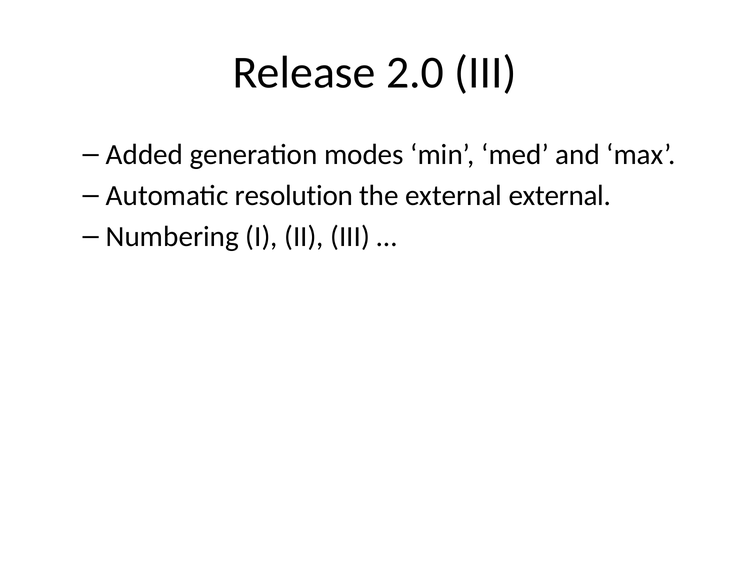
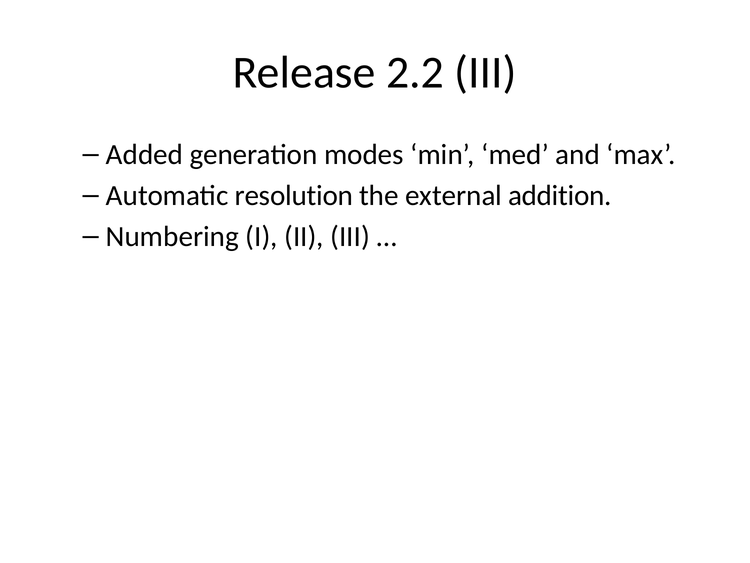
2.0: 2.0 -> 2.2
external external: external -> addition
